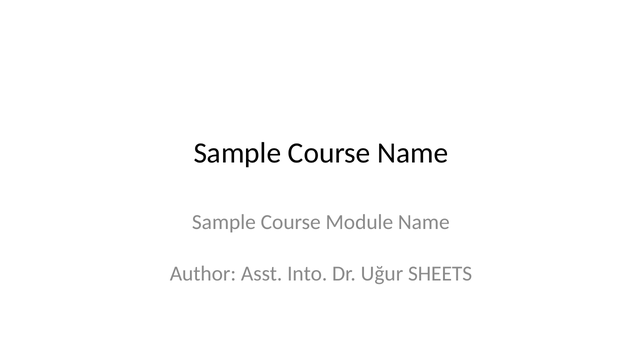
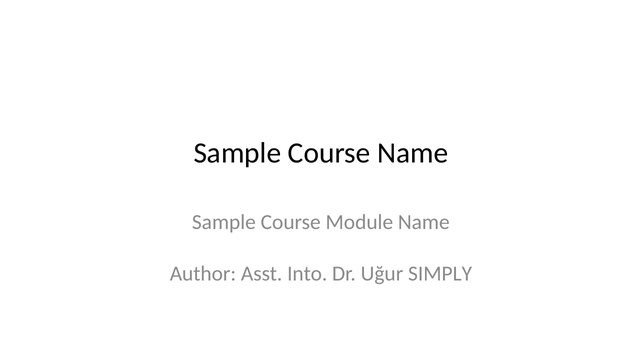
SHEETS: SHEETS -> SIMPLY
